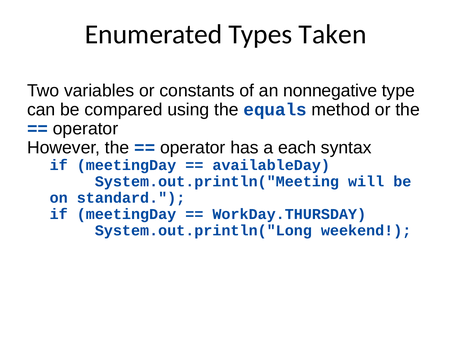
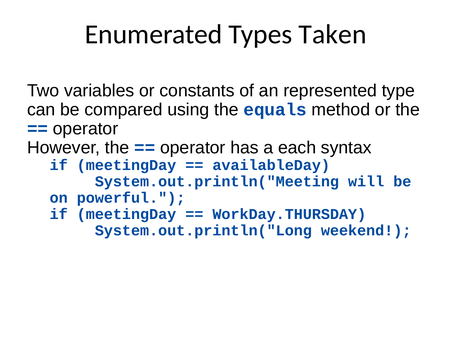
nonnegative: nonnegative -> represented
standard: standard -> powerful
